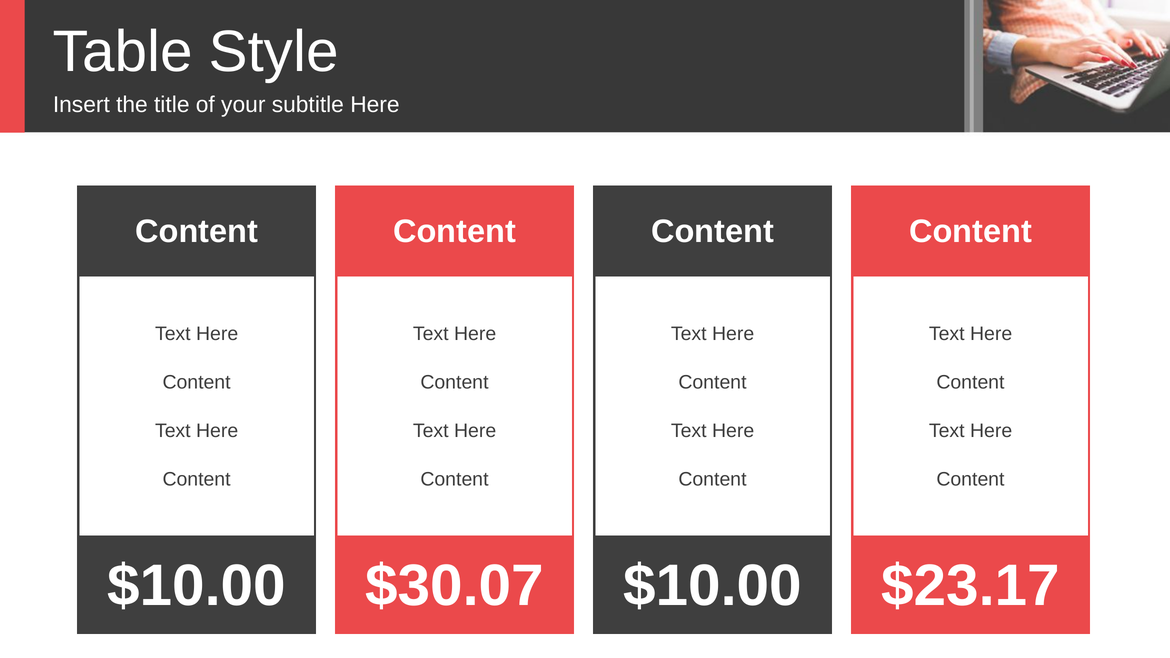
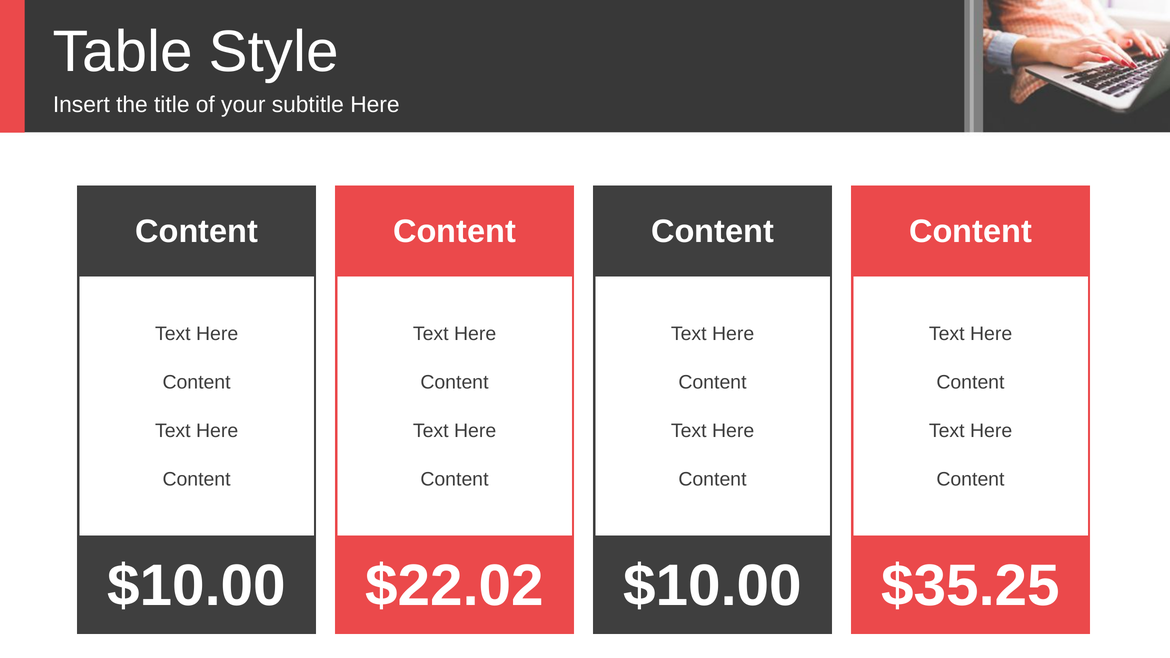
$30.07: $30.07 -> $22.02
$23.17: $23.17 -> $35.25
